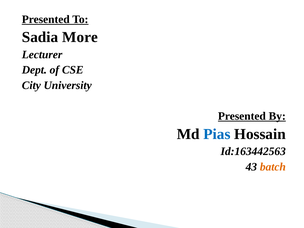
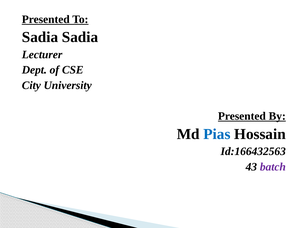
Sadia More: More -> Sadia
Id:163442563: Id:163442563 -> Id:166432563
batch colour: orange -> purple
